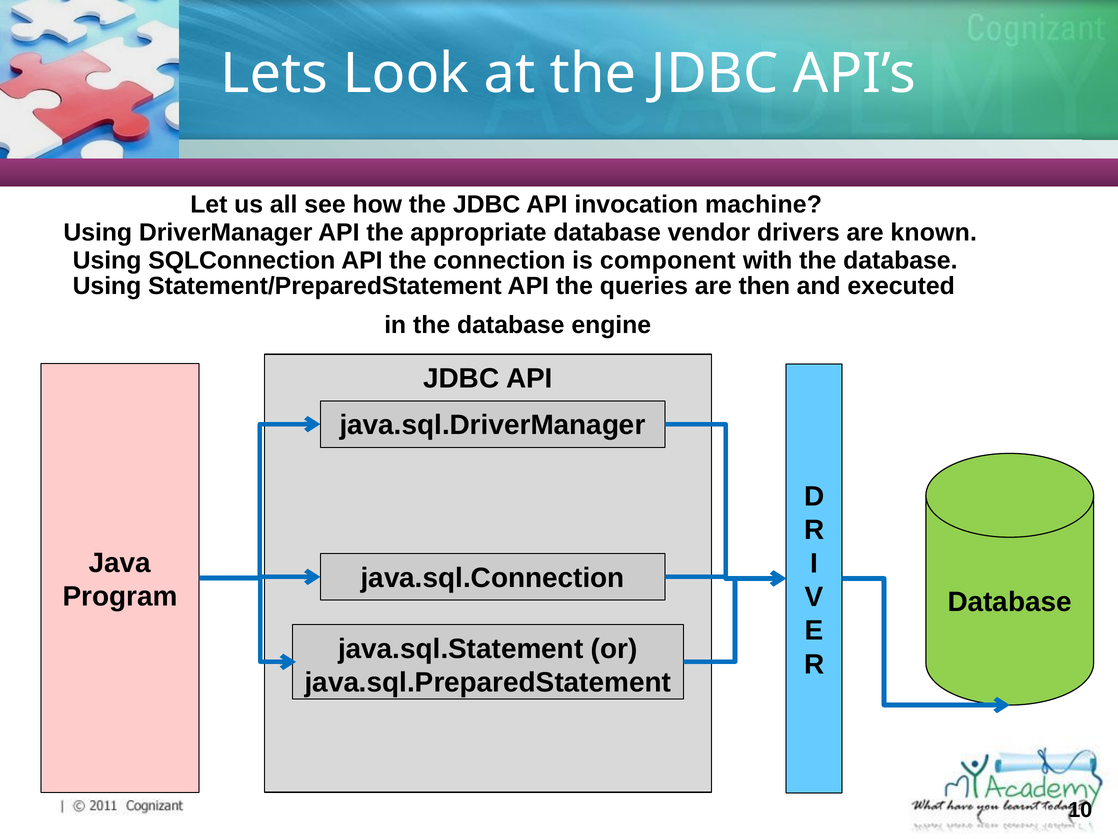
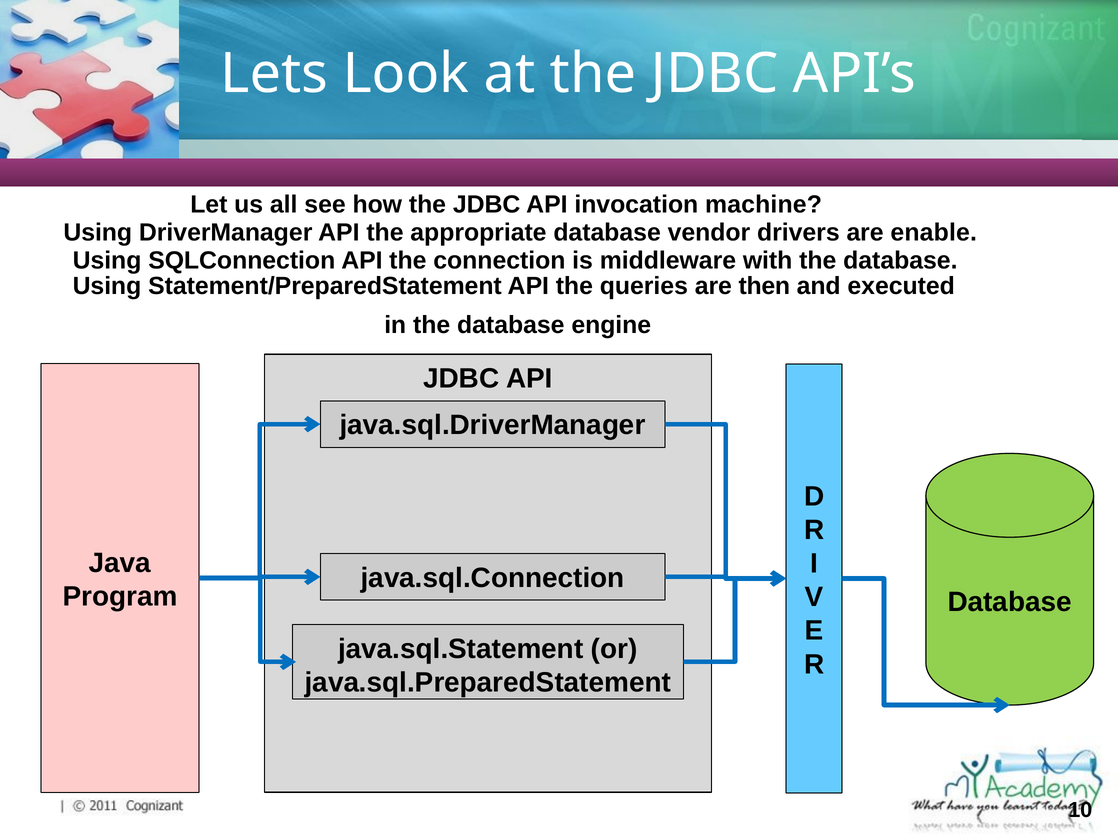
known: known -> enable
component: component -> middleware
